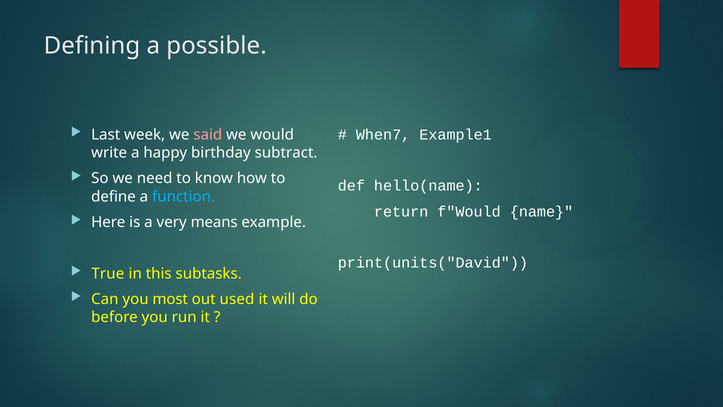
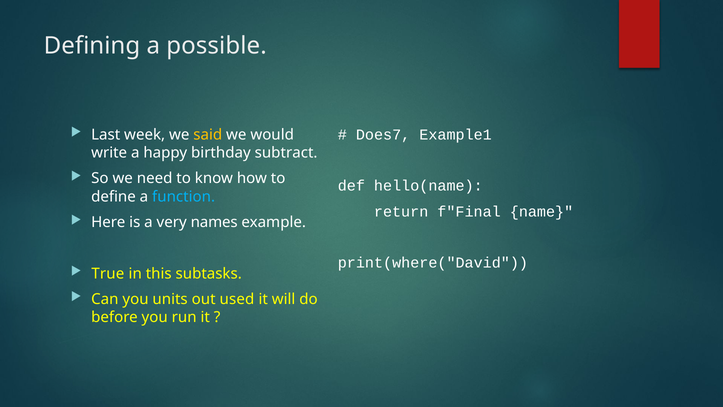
said colour: pink -> yellow
When7: When7 -> Does7
f"Would: f"Would -> f"Final
means: means -> names
print(units("David: print(units("David -> print(where("David
most: most -> units
